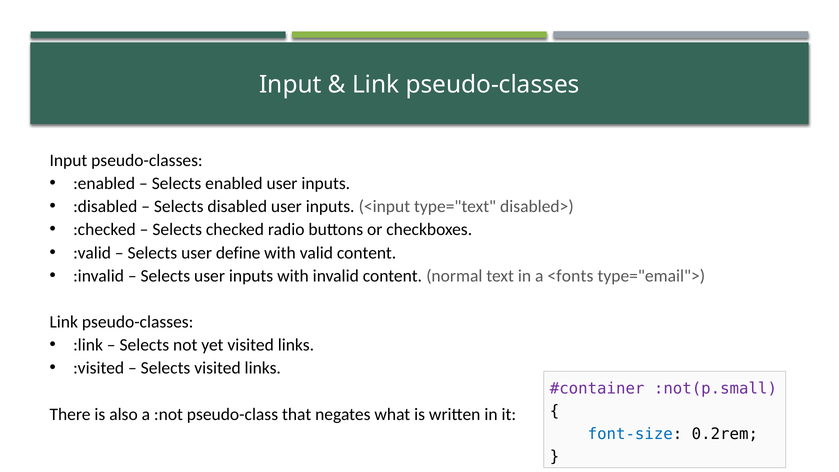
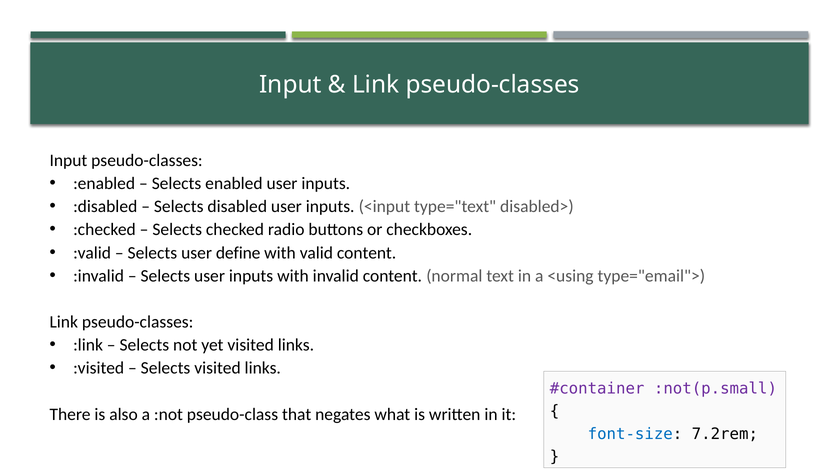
<fonts: <fonts -> <using
0.2rem: 0.2rem -> 7.2rem
